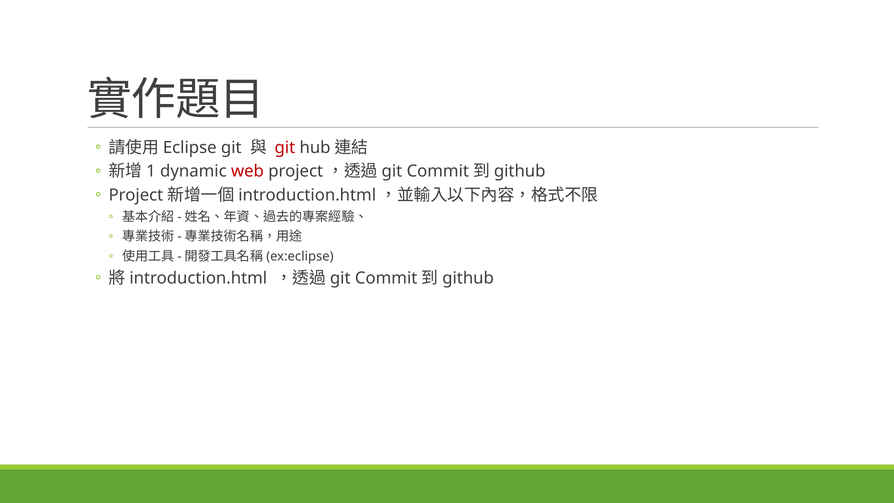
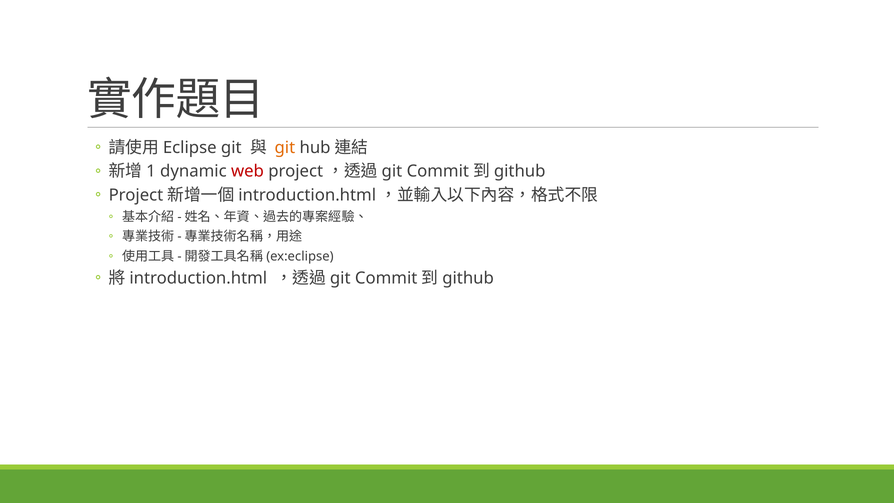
git at (285, 148) colour: red -> orange
